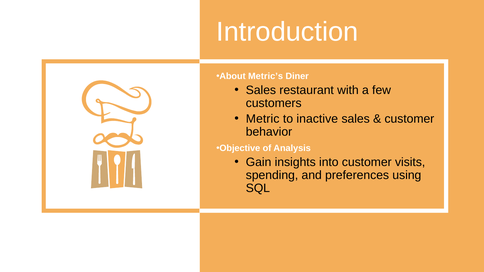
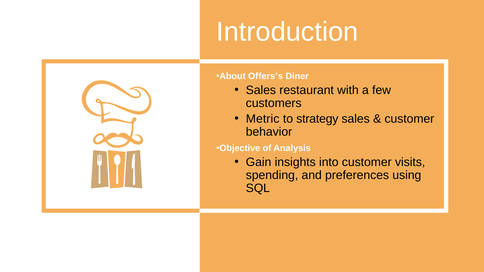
Metric’s: Metric’s -> Offers’s
inactive: inactive -> strategy
